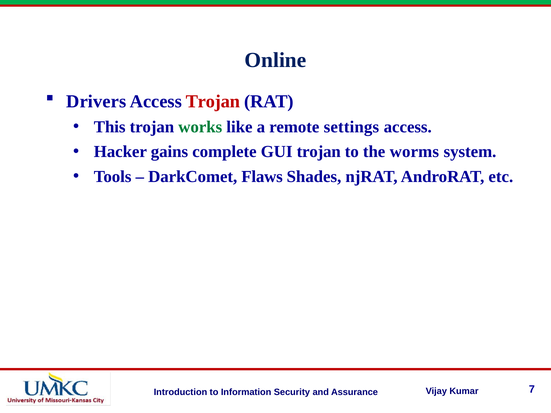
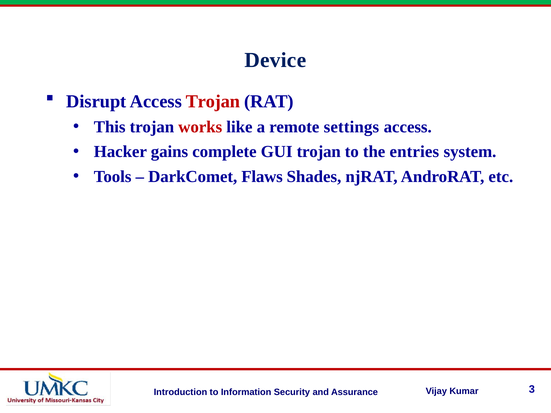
Online: Online -> Device
Drivers: Drivers -> Disrupt
works colour: green -> red
worms: worms -> entries
7: 7 -> 3
